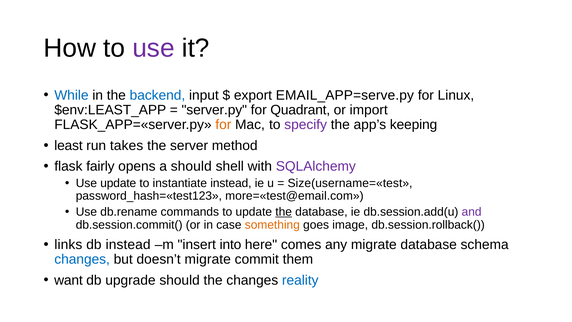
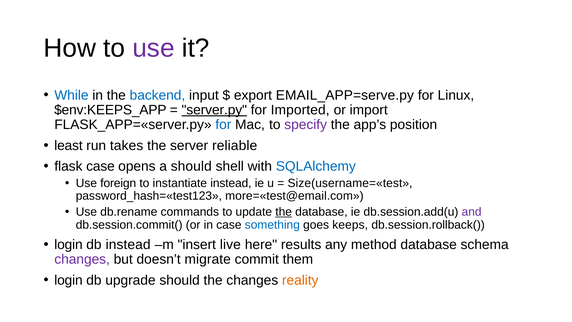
$env:LEAST_APP: $env:LEAST_APP -> $env:KEEPS_APP
server.py underline: none -> present
Quadrant: Quadrant -> Imported
for at (223, 125) colour: orange -> blue
keeping: keeping -> position
method: method -> reliable
flask fairly: fairly -> case
SQLAlchemy colour: purple -> blue
Use update: update -> foreign
something colour: orange -> blue
image: image -> keeps
links at (68, 244): links -> login
into: into -> live
comes: comes -> results
any migrate: migrate -> method
changes at (82, 259) colour: blue -> purple
want at (68, 280): want -> login
reality colour: blue -> orange
